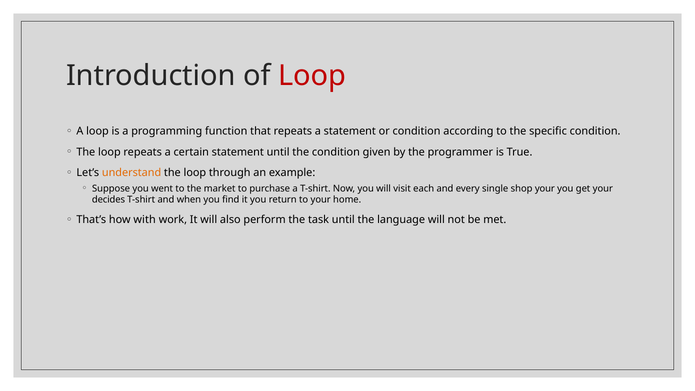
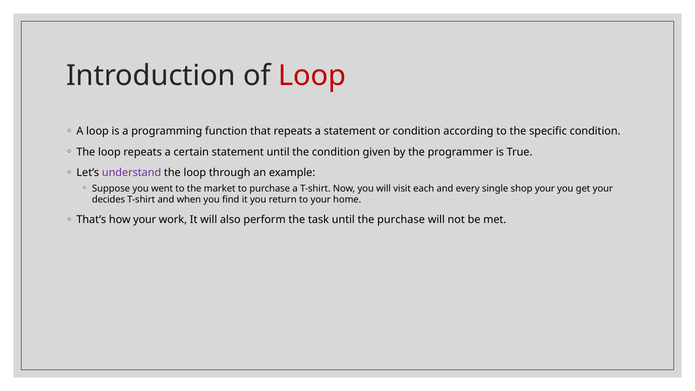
understand colour: orange -> purple
how with: with -> your
the language: language -> purchase
